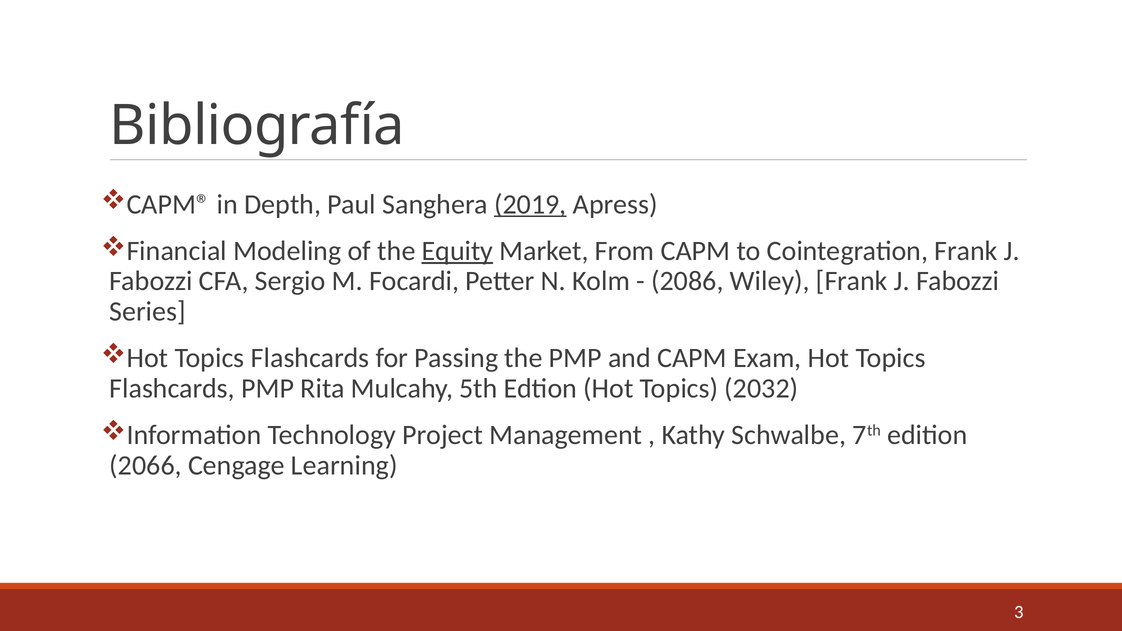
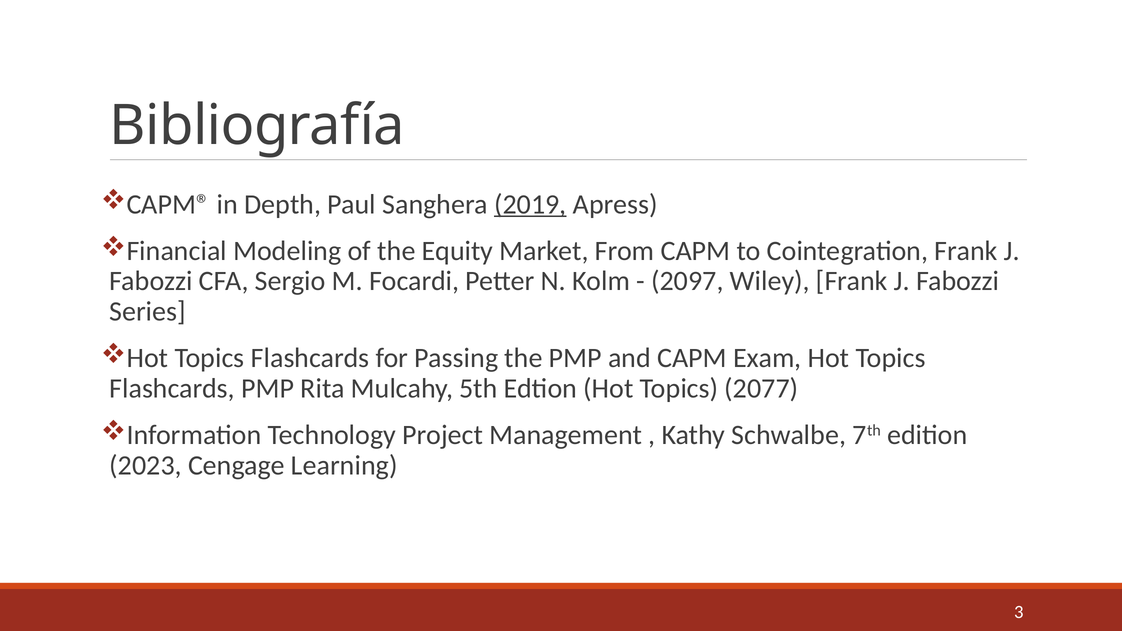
Equity underline: present -> none
2086: 2086 -> 2097
2032: 2032 -> 2077
2066: 2066 -> 2023
